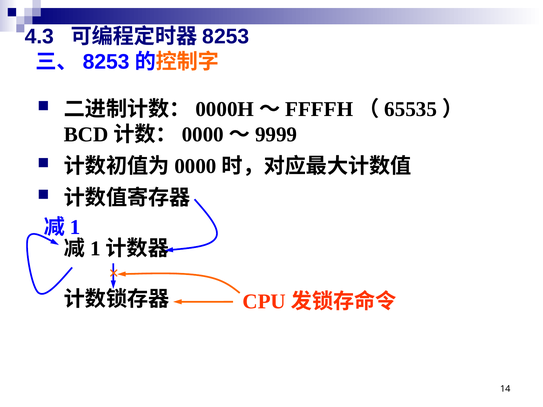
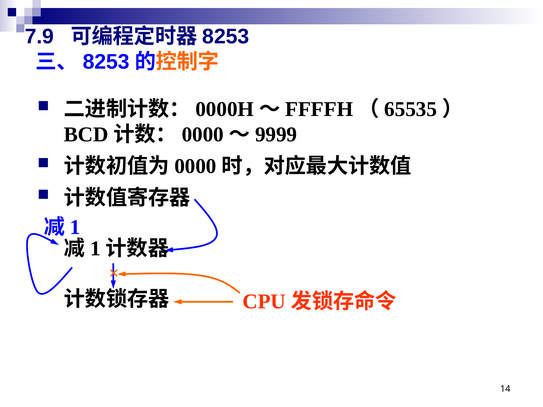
4.3: 4.3 -> 7.9
